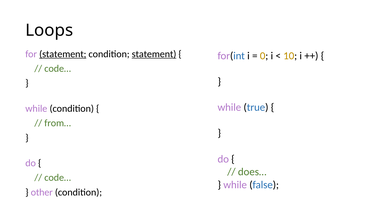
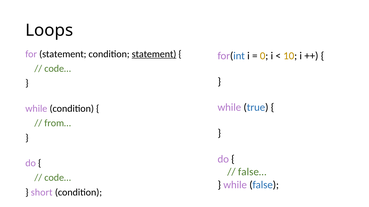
statement at (63, 54) underline: present -> none
does…: does… -> false…
other: other -> short
